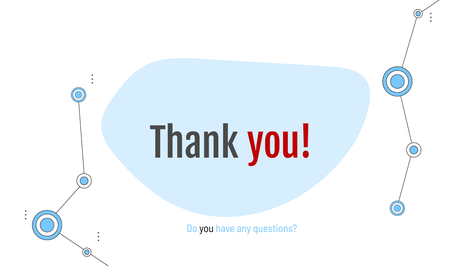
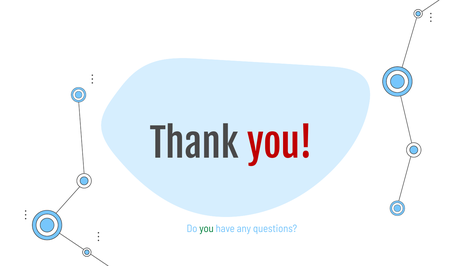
you at (206, 228) colour: black -> green
